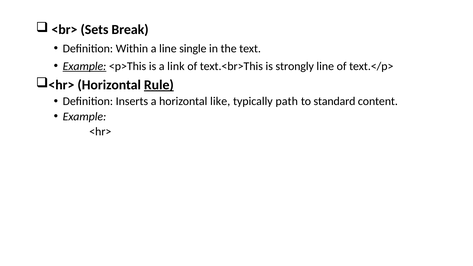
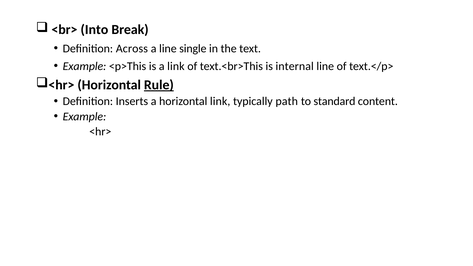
Sets: Sets -> Into
Within: Within -> Across
Example at (84, 66) underline: present -> none
strongly: strongly -> internal
horizontal like: like -> link
